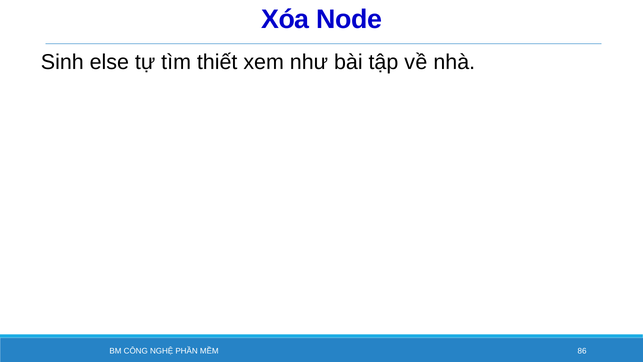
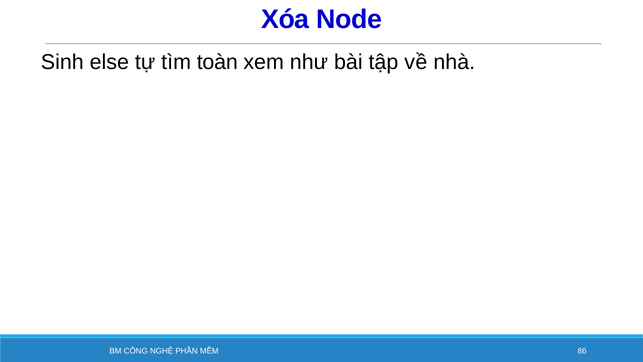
thiết: thiết -> toàn
